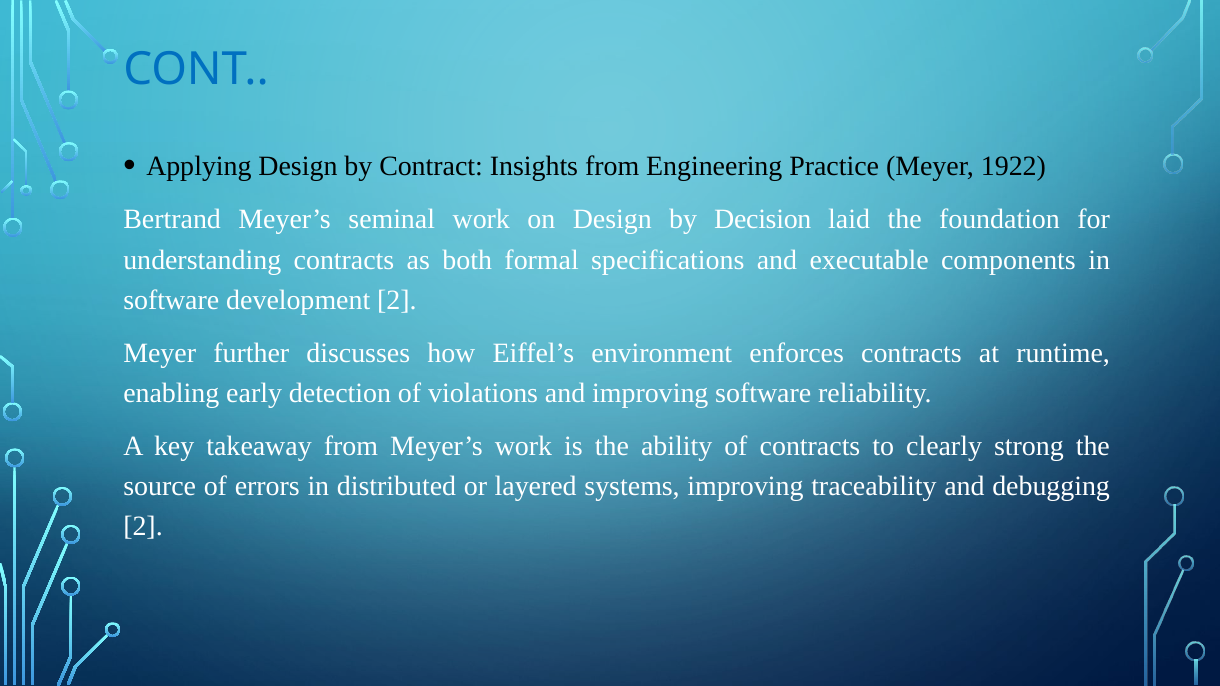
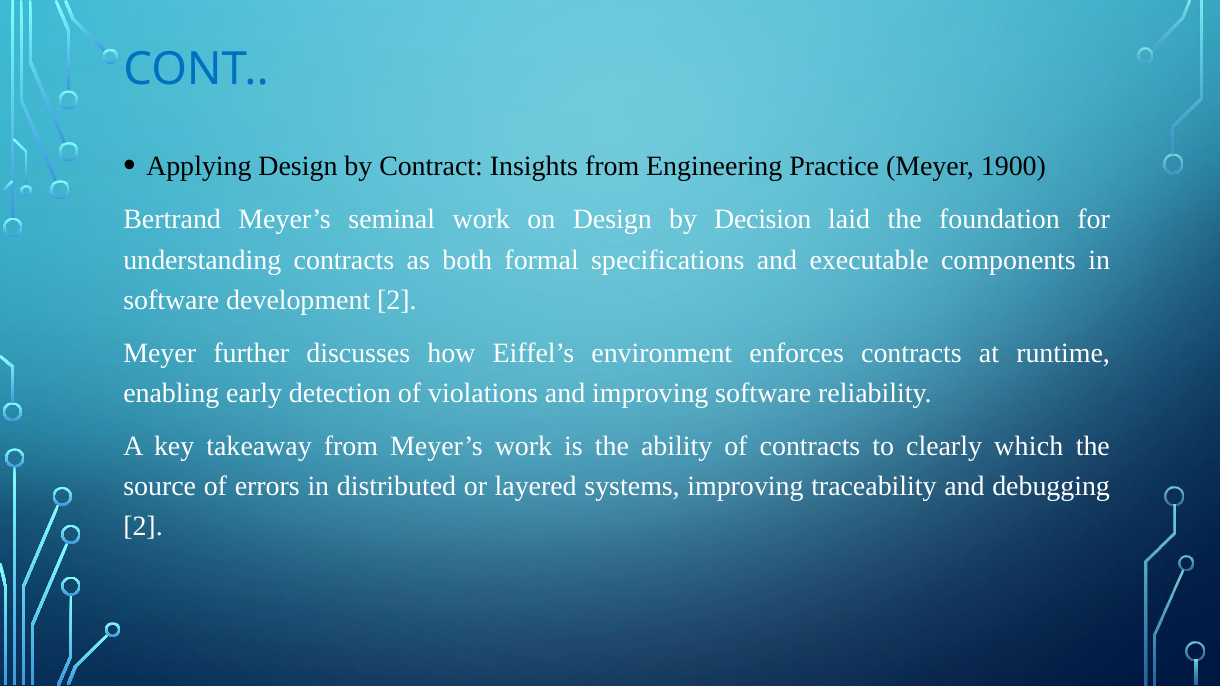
1922: 1922 -> 1900
strong: strong -> which
